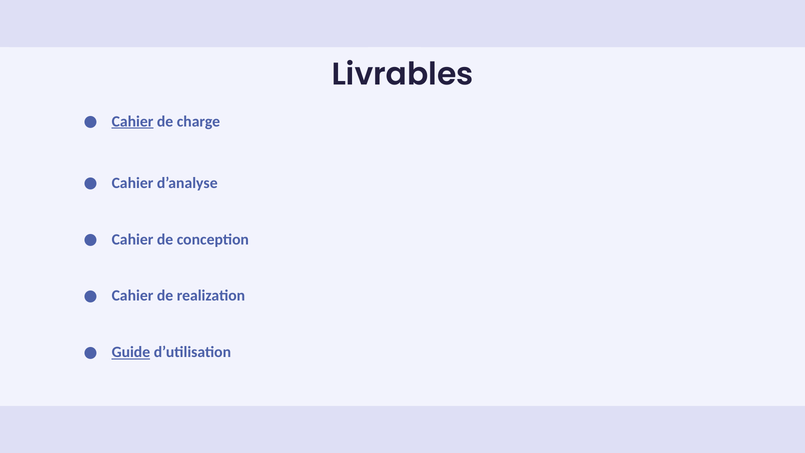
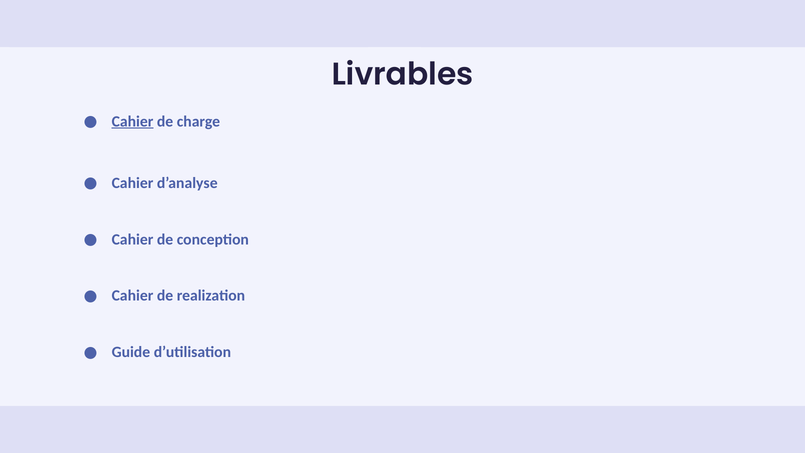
Guide underline: present -> none
